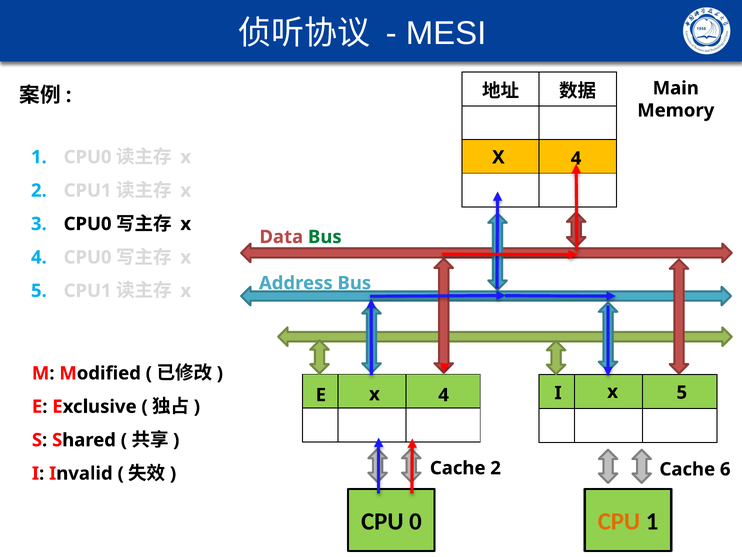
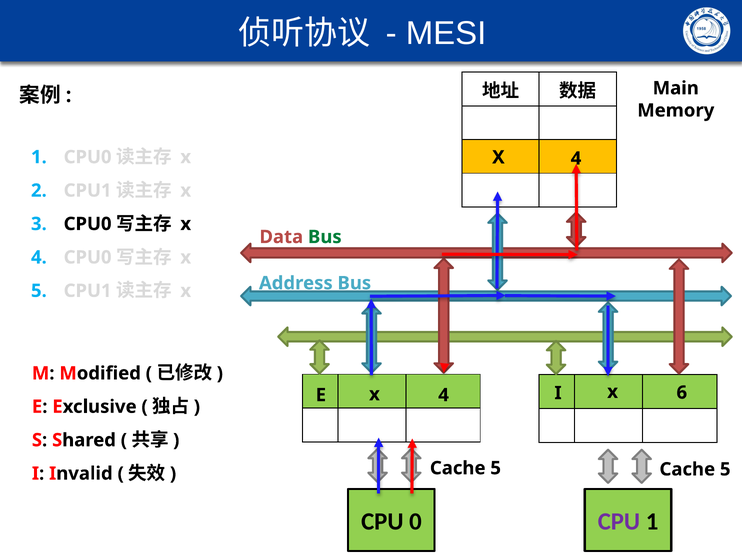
4 x 5: 5 -> 6
2 at (496, 468): 2 -> 5
6 at (725, 469): 6 -> 5
CPU at (619, 521) colour: orange -> purple
